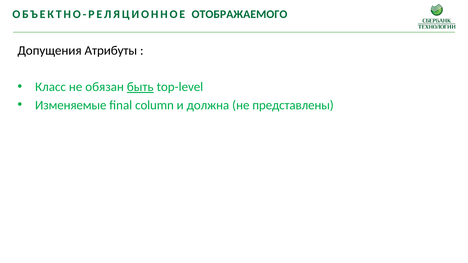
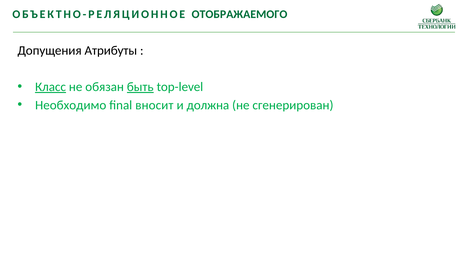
Класс underline: none -> present
Изменяемые: Изменяемые -> Необходимо
column: column -> вносит
представлены: представлены -> сгенерирован
